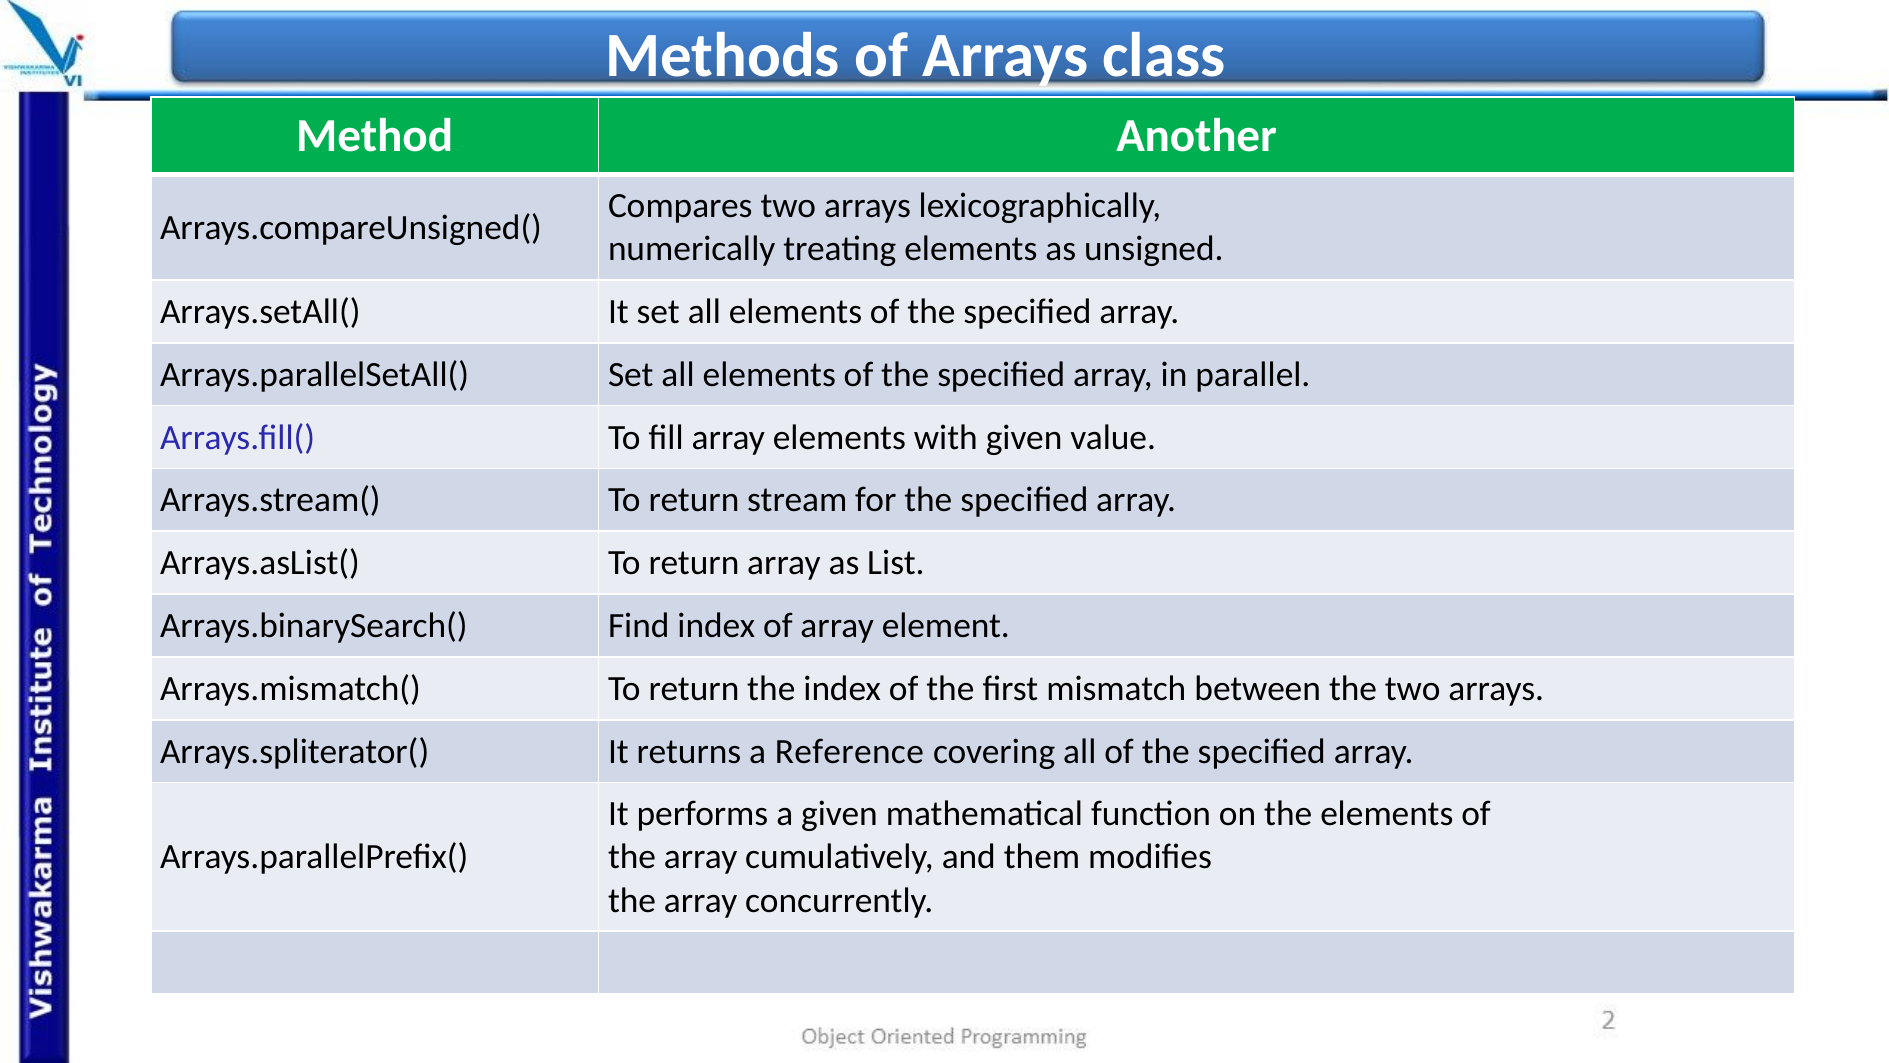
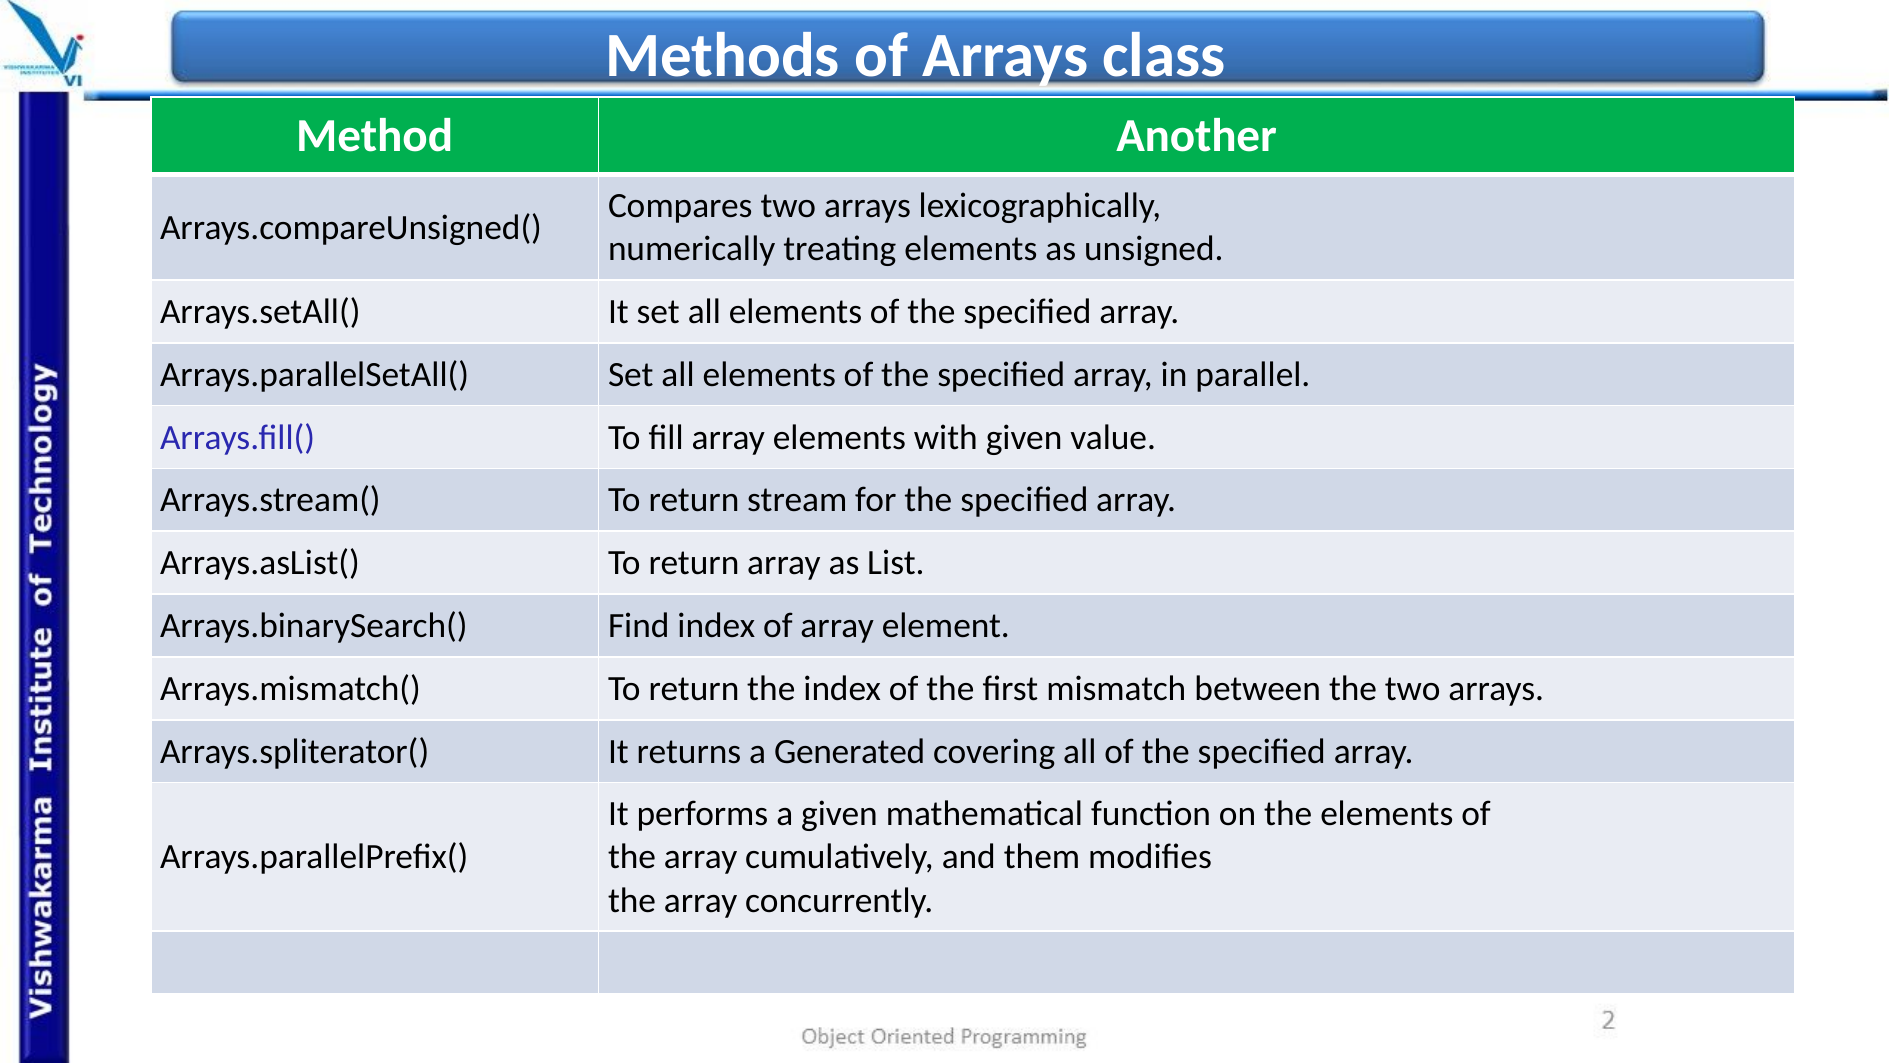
Reference: Reference -> Generated
